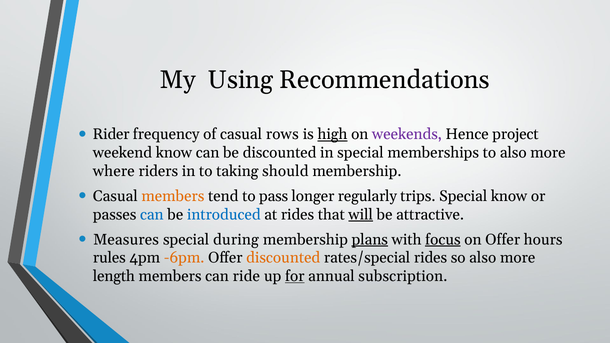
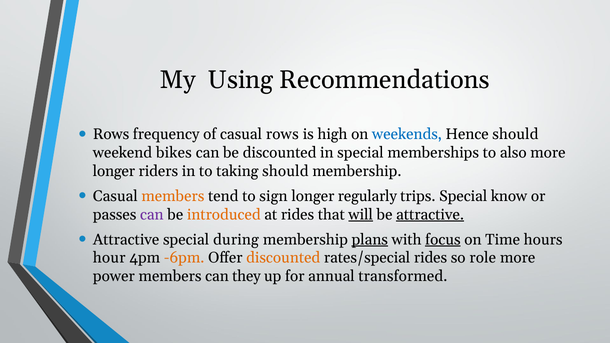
Rider at (111, 134): Rider -> Rows
high underline: present -> none
weekends colour: purple -> blue
Hence project: project -> should
weekend know: know -> bikes
where at (114, 171): where -> longer
pass: pass -> sign
can at (152, 215) colour: blue -> purple
introduced colour: blue -> orange
attractive at (430, 215) underline: none -> present
Measures at (126, 240): Measures -> Attractive
on Offer: Offer -> Time
rules: rules -> hour
so also: also -> role
length: length -> power
ride: ride -> they
for underline: present -> none
subscription: subscription -> transformed
